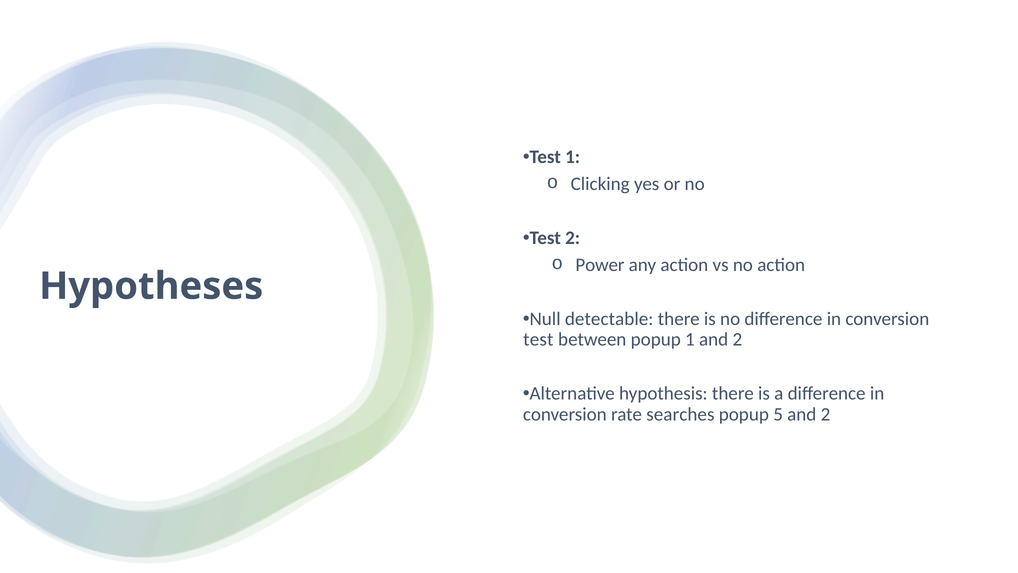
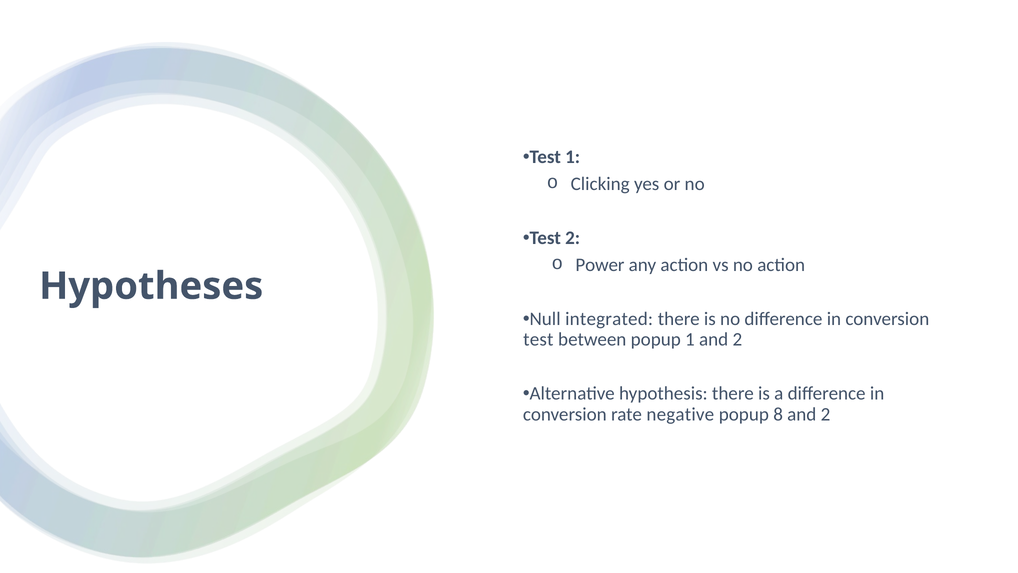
detectable: detectable -> integrated
searches: searches -> negative
5: 5 -> 8
